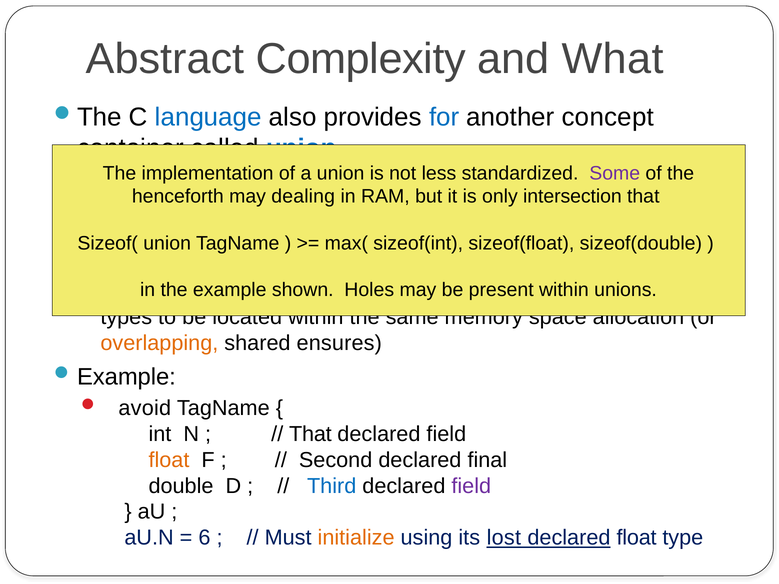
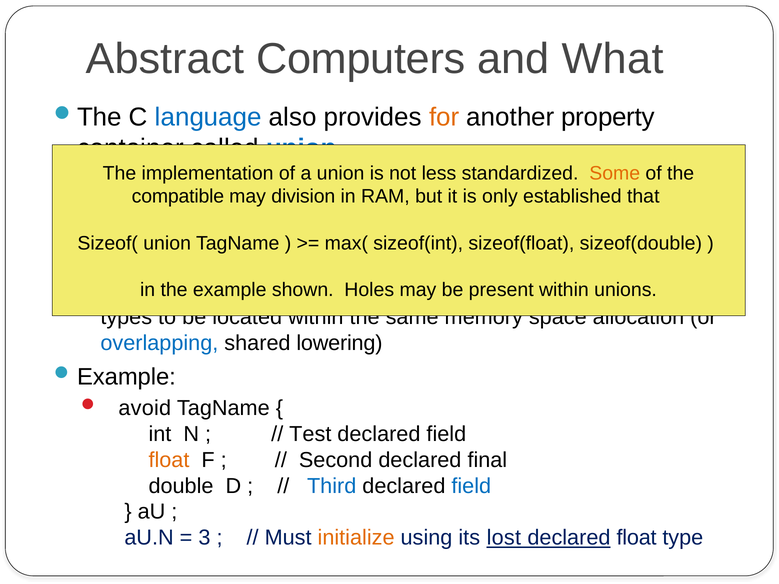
Complexity: Complexity -> Computers
for colour: blue -> orange
concept: concept -> property
Some colour: purple -> orange
henceforth: henceforth -> compatible
dealing: dealing -> division
intersection: intersection -> established
overlapping colour: orange -> blue
ensures: ensures -> lowering
That at (310, 434): That -> Test
field at (471, 486) colour: purple -> blue
6: 6 -> 3
